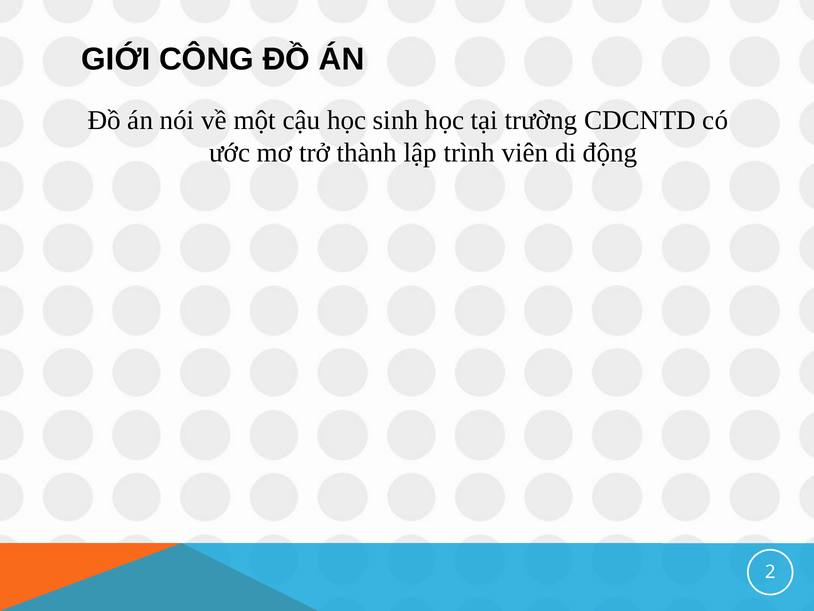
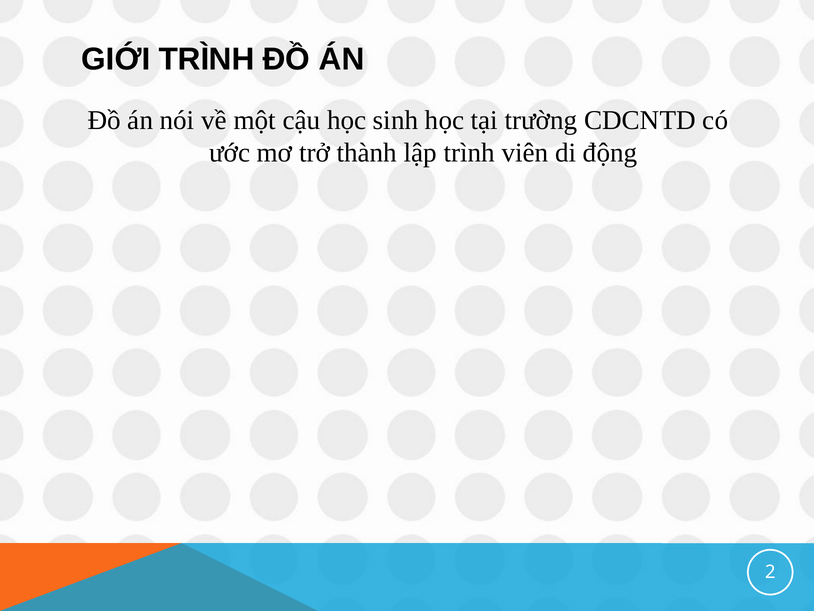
GIỚI CÔNG: CÔNG -> TRÌNH
